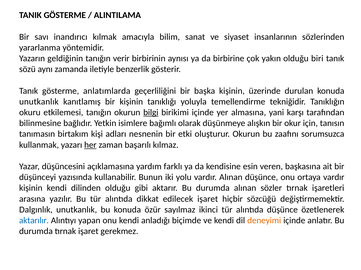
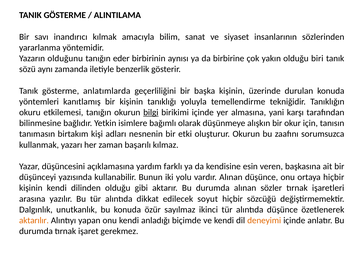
geldiğinin: geldiğinin -> olduğunu
verir: verir -> eder
unutkanlık at (39, 102): unutkanlık -> yöntemleri
her underline: present -> none
ortaya vardır: vardır -> hiçbir
edilecek işaret: işaret -> soyut
aktarılır colour: blue -> orange
